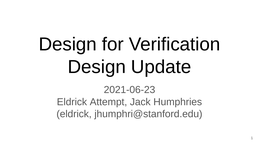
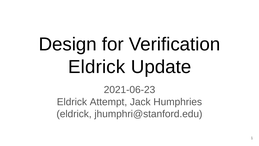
Design at (97, 67): Design -> Eldrick
